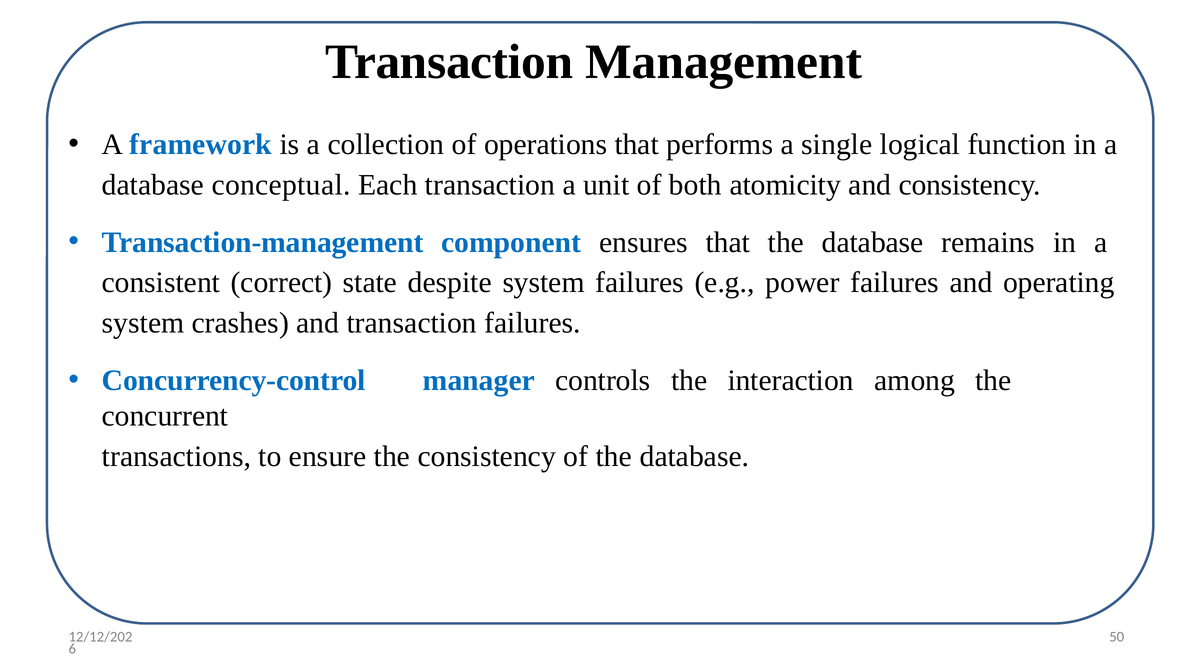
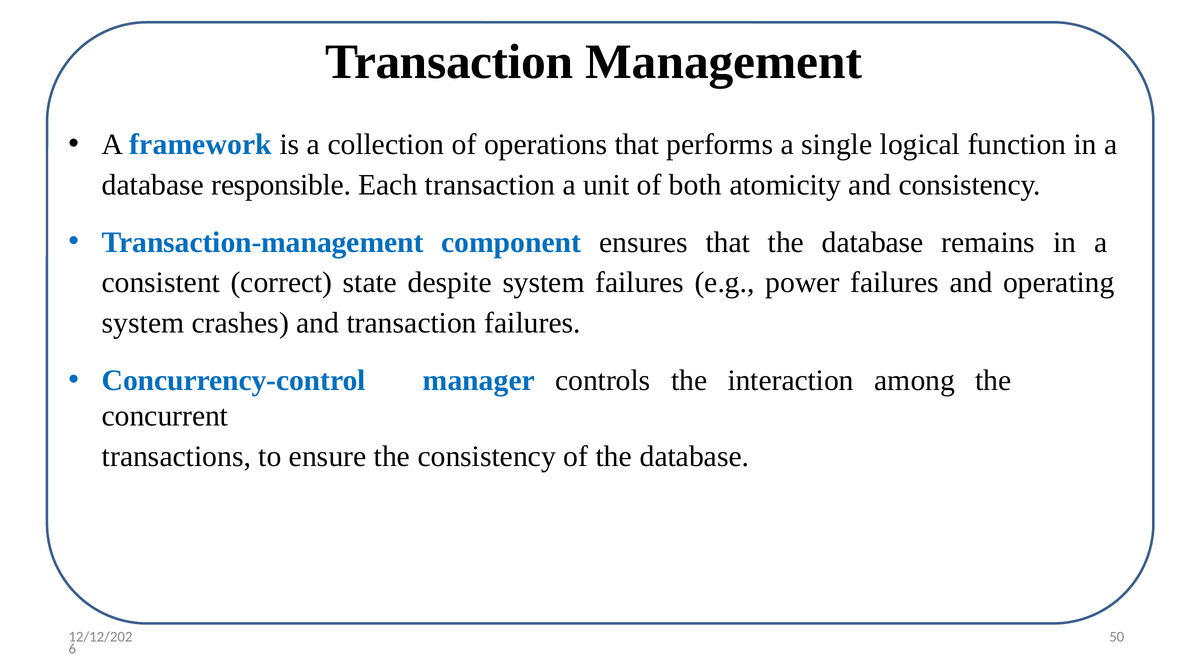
conceptual: conceptual -> responsible
